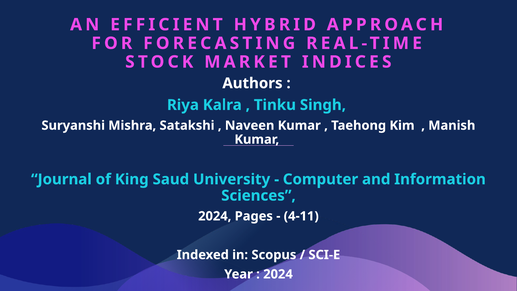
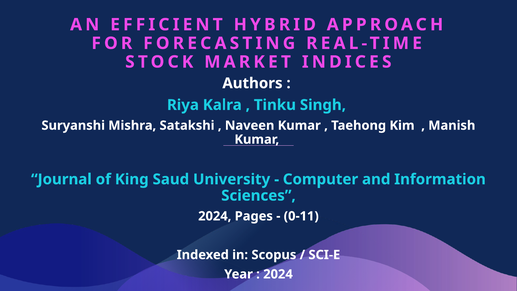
4-11: 4-11 -> 0-11
